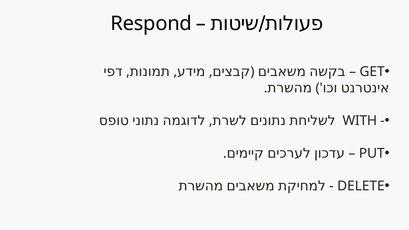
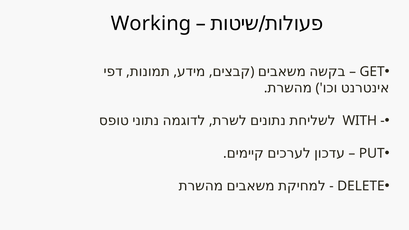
Respond: Respond -> Working
